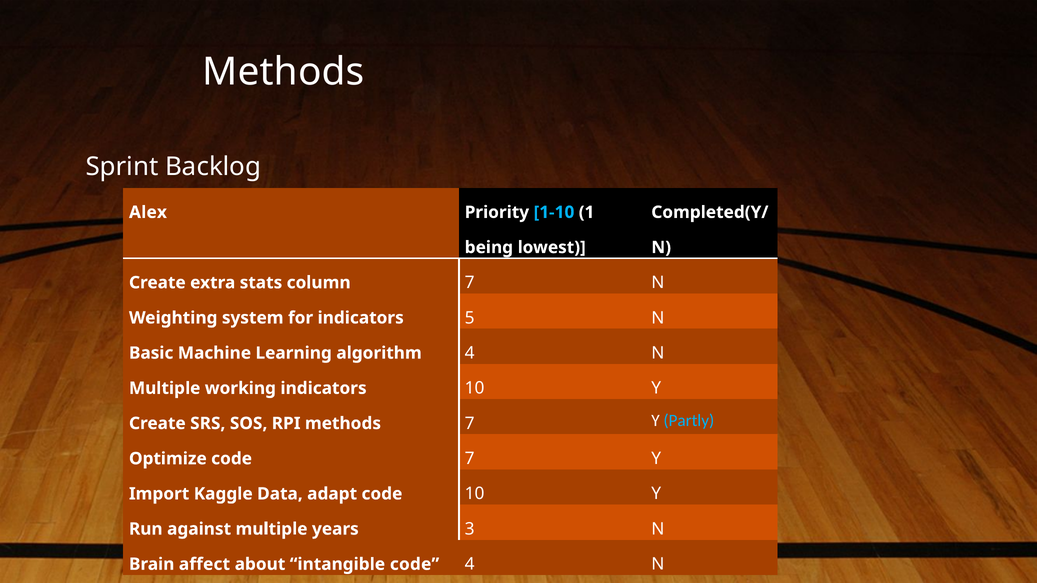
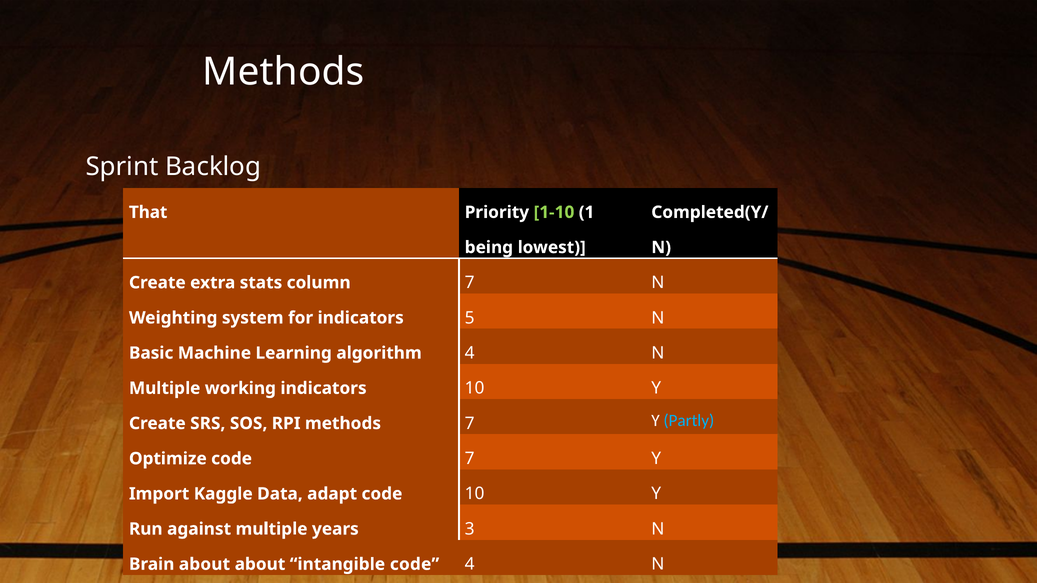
Alex: Alex -> That
1-10 colour: light blue -> light green
Brain affect: affect -> about
